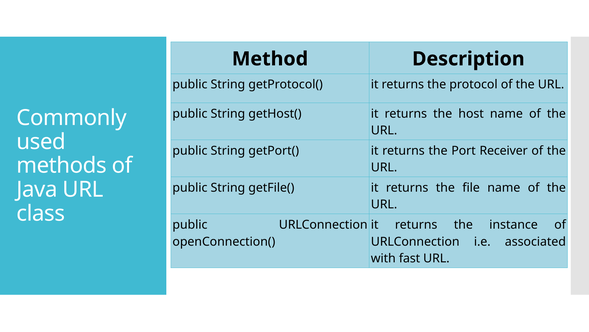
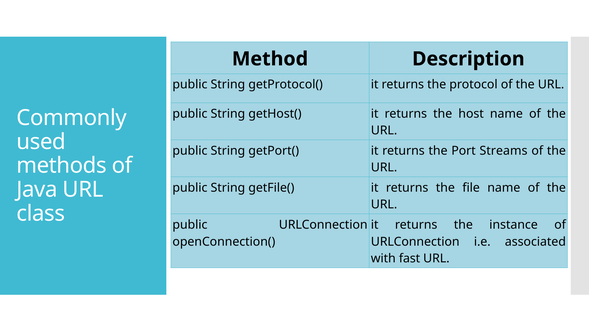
Receiver: Receiver -> Streams
